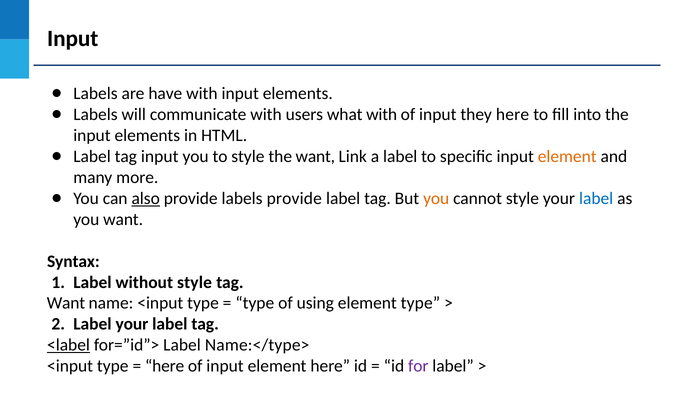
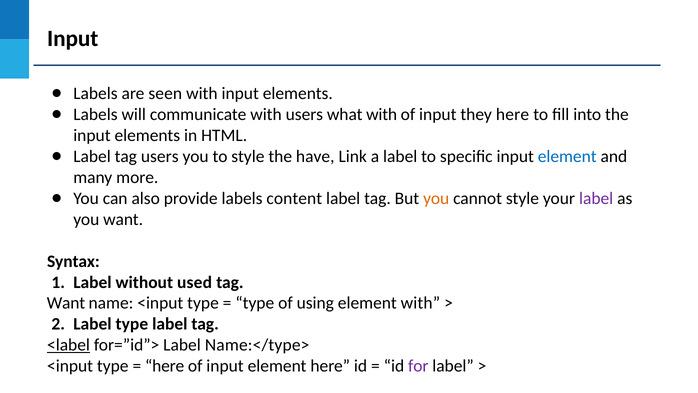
have: have -> seen
tag input: input -> users
the want: want -> have
element at (567, 156) colour: orange -> blue
also underline: present -> none
labels provide: provide -> content
label at (596, 198) colour: blue -> purple
without style: style -> used
element type: type -> with
Label your: your -> type
